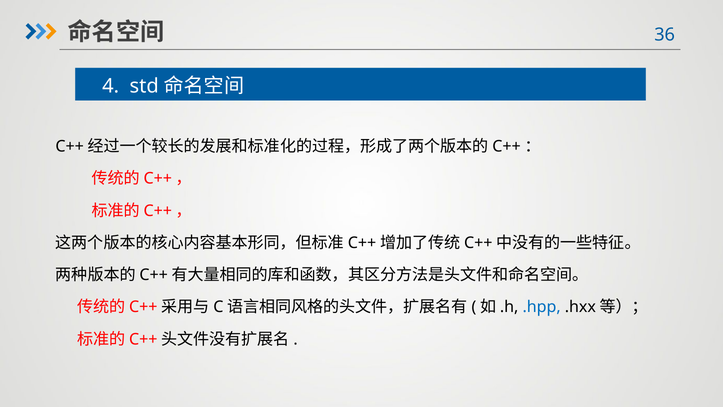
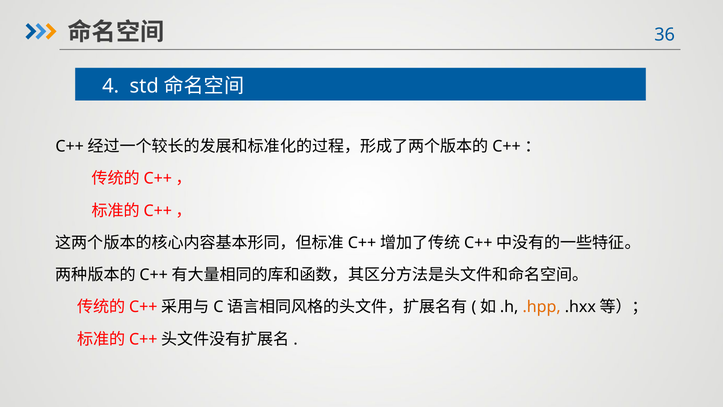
.hpp colour: blue -> orange
